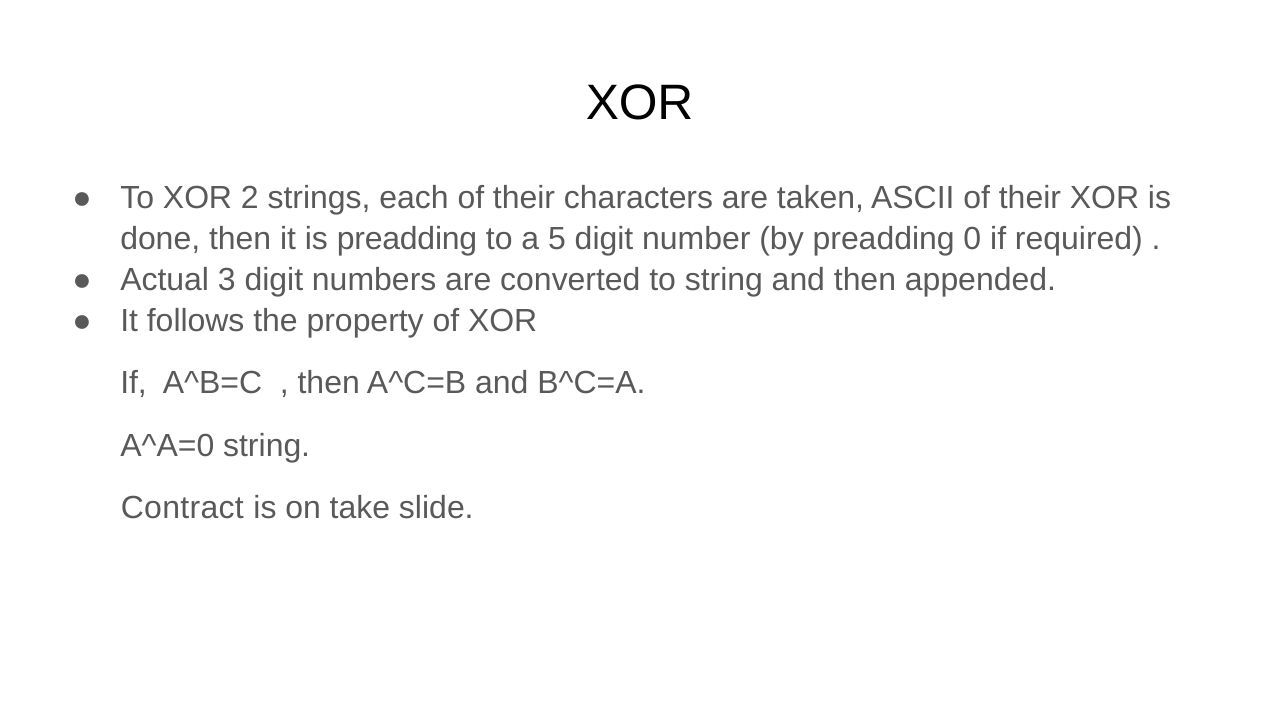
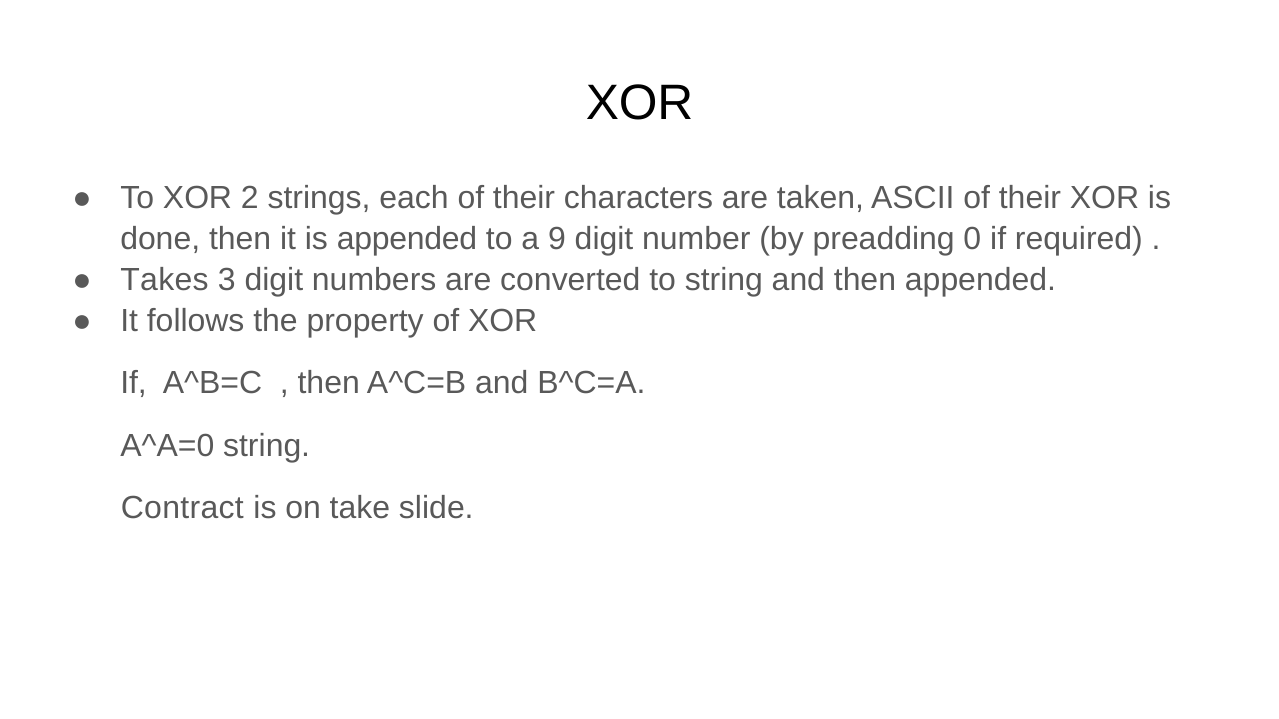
is preadding: preadding -> appended
5: 5 -> 9
Actual: Actual -> Takes
